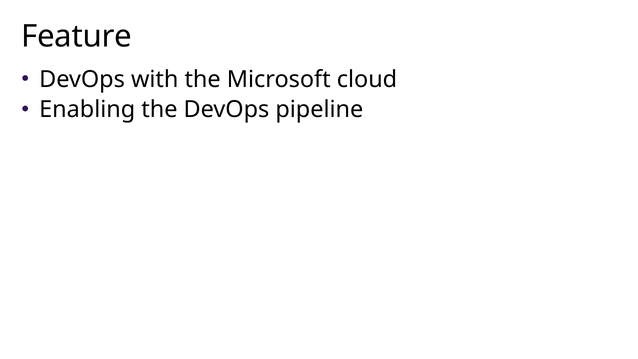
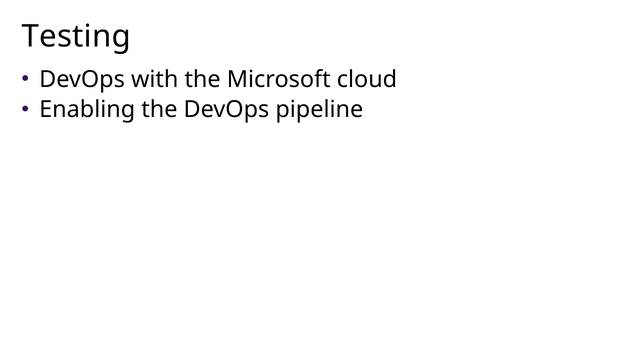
Feature: Feature -> Testing
